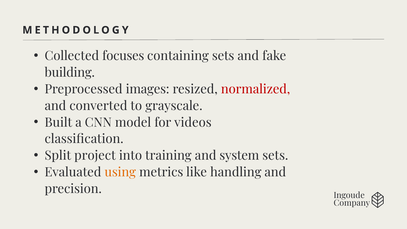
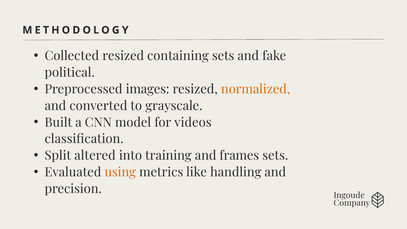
Collected focuses: focuses -> resized
building: building -> political
normalized colour: red -> orange
project: project -> altered
system: system -> frames
